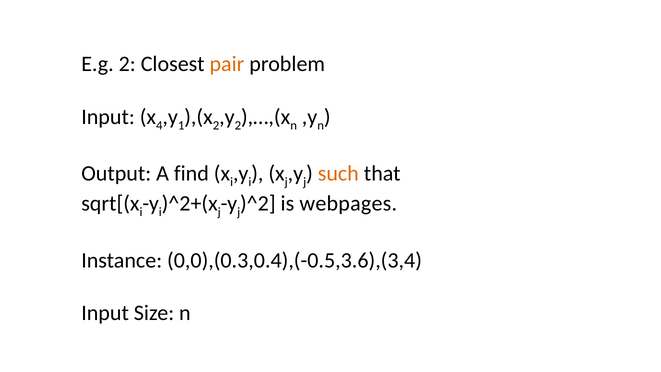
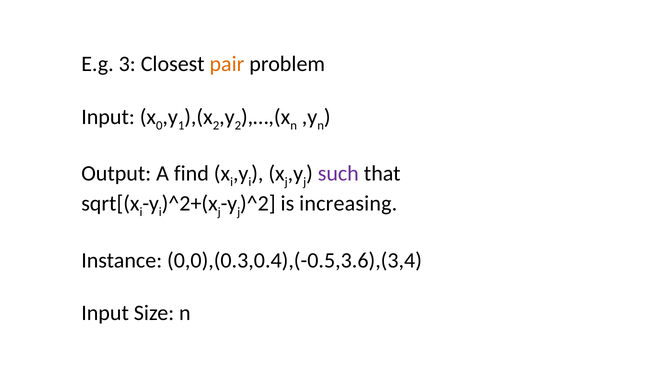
E.g 2: 2 -> 3
4: 4 -> 0
such colour: orange -> purple
webpages: webpages -> increasing
